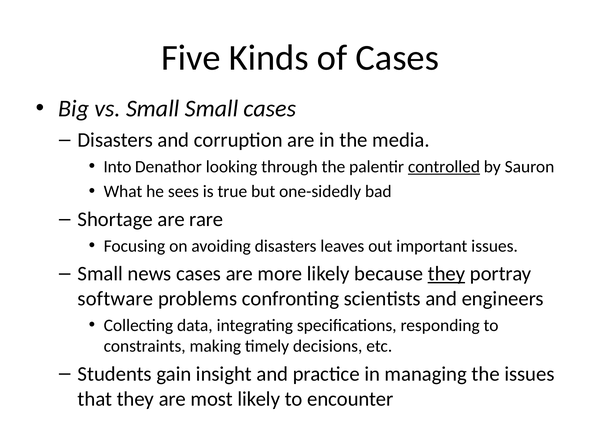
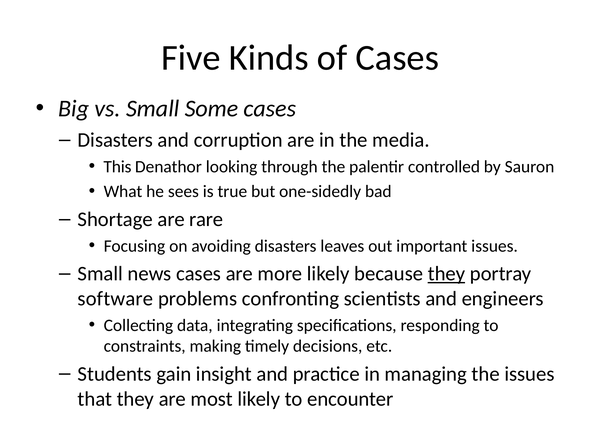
Small Small: Small -> Some
Into: Into -> This
controlled underline: present -> none
